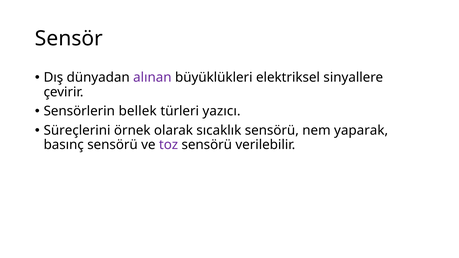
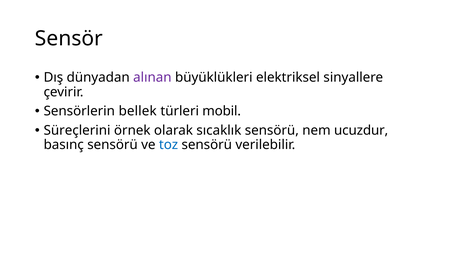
yazıcı: yazıcı -> mobil
yaparak: yaparak -> ucuzdur
toz colour: purple -> blue
